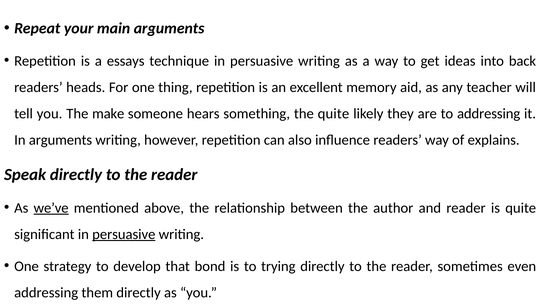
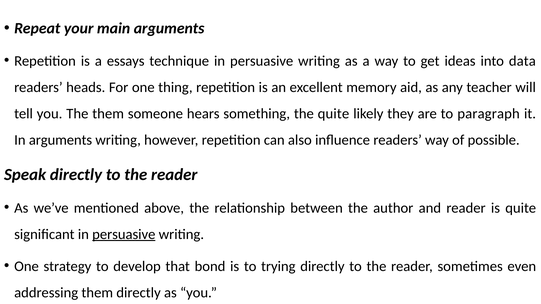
back: back -> data
The make: make -> them
to addressing: addressing -> paragraph
explains: explains -> possible
we’ve underline: present -> none
